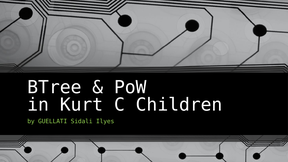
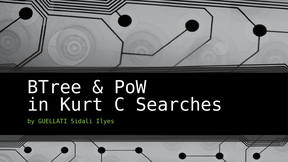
Children: Children -> Searches
